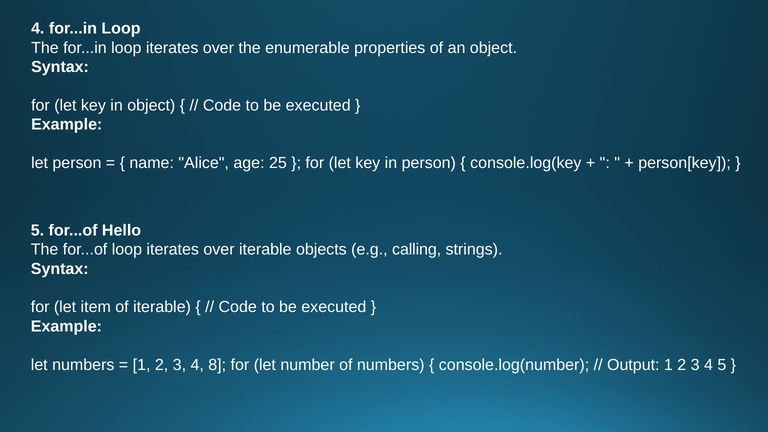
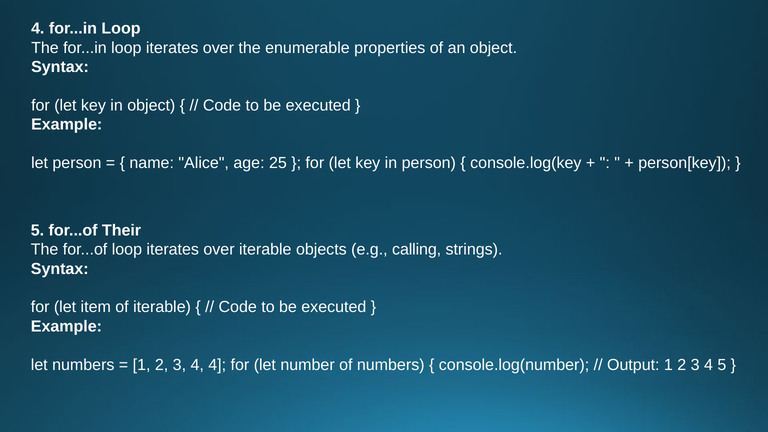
Hello: Hello -> Their
4 8: 8 -> 4
